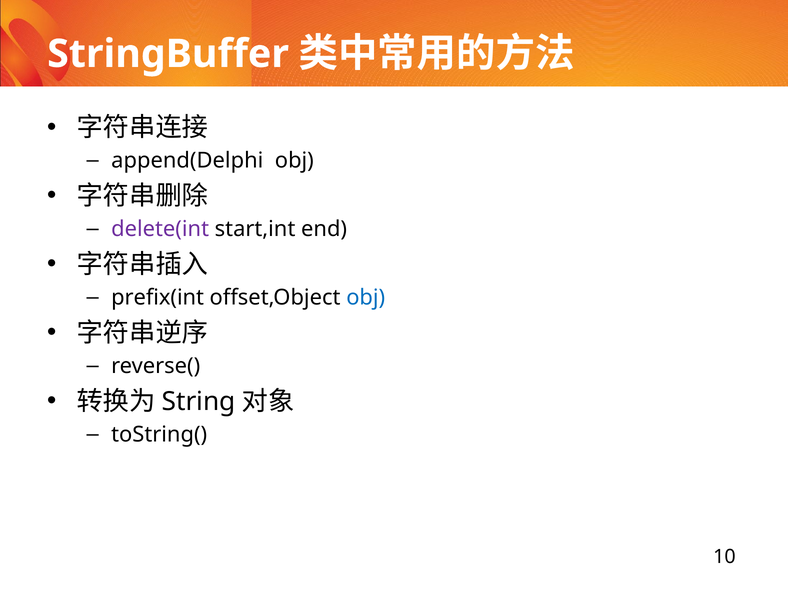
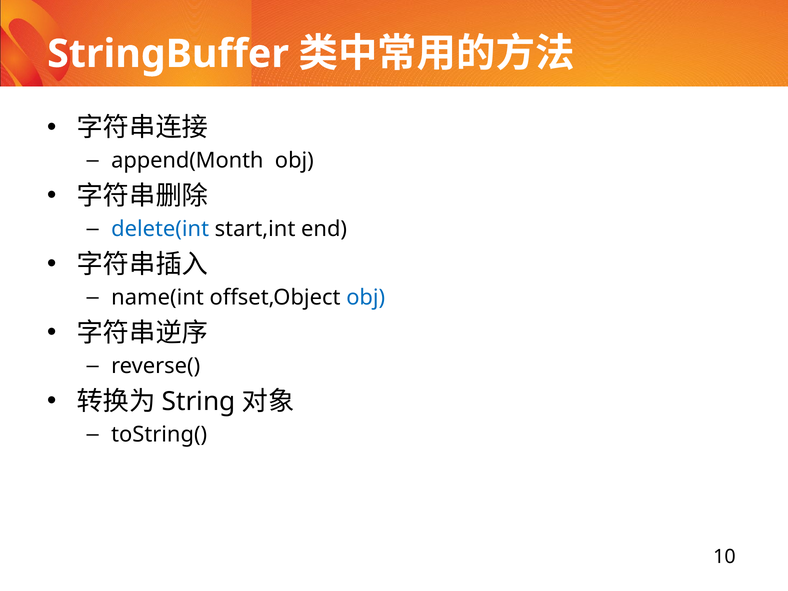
append(Delphi: append(Delphi -> append(Month
delete(int colour: purple -> blue
prefix(int: prefix(int -> name(int
